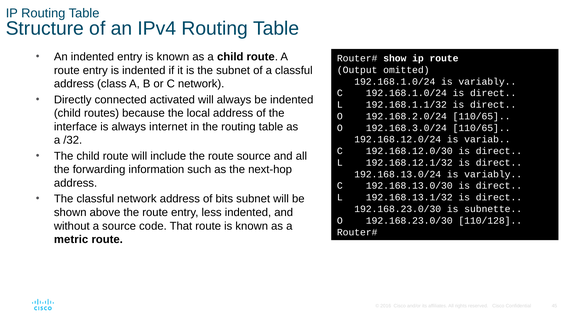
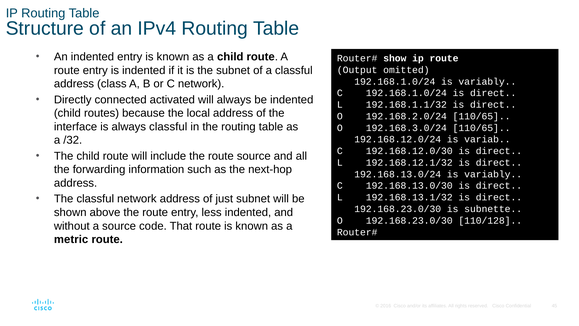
always internet: internet -> classful
bits: bits -> just
